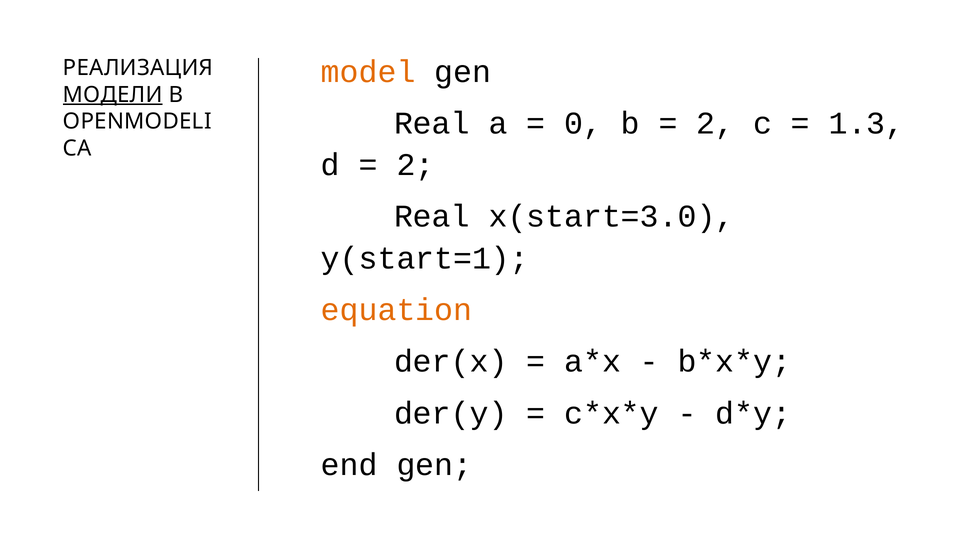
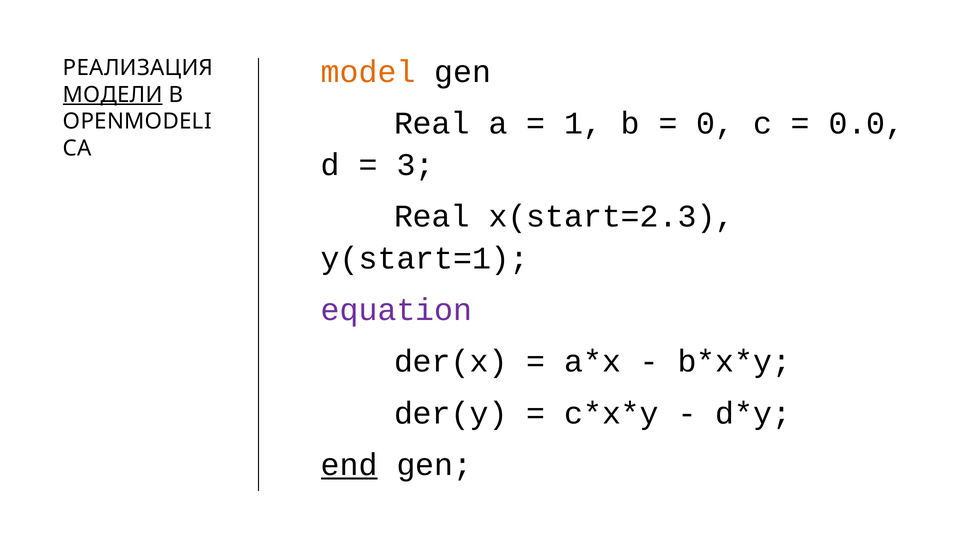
0: 0 -> 1
2 at (715, 123): 2 -> 0
1.3: 1.3 -> 0.0
2 at (415, 165): 2 -> 3
x(start=3.0: x(start=3.0 -> x(start=2.3
equation colour: orange -> purple
end underline: none -> present
